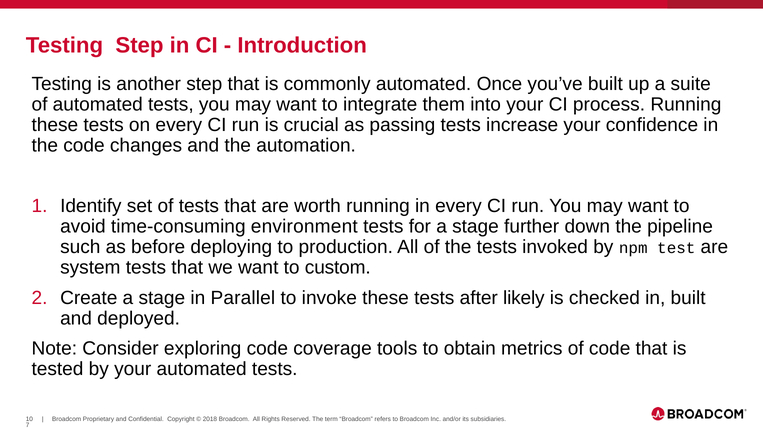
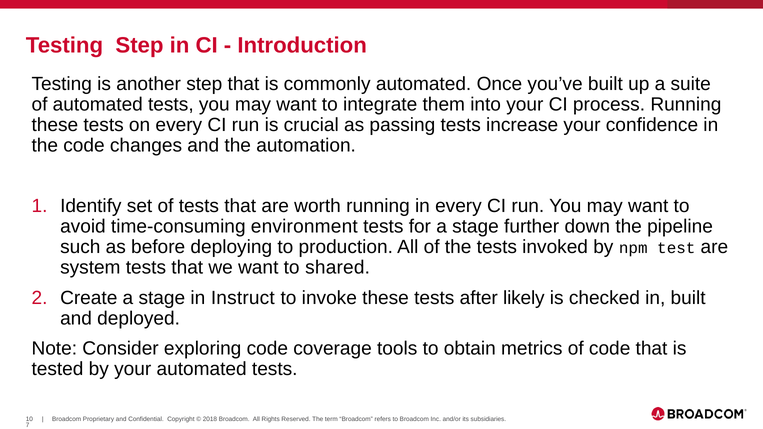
custom: custom -> shared
Parallel: Parallel -> Instruct
